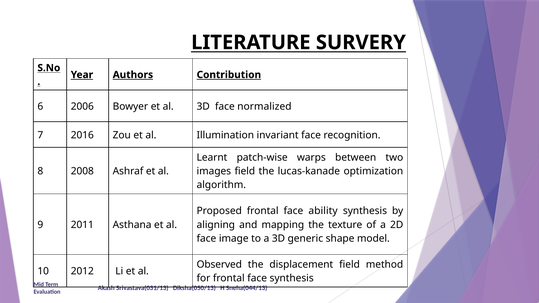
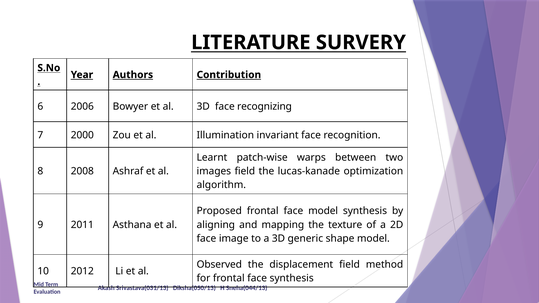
normalized: normalized -> recognizing
2016: 2016 -> 2000
face ability: ability -> model
